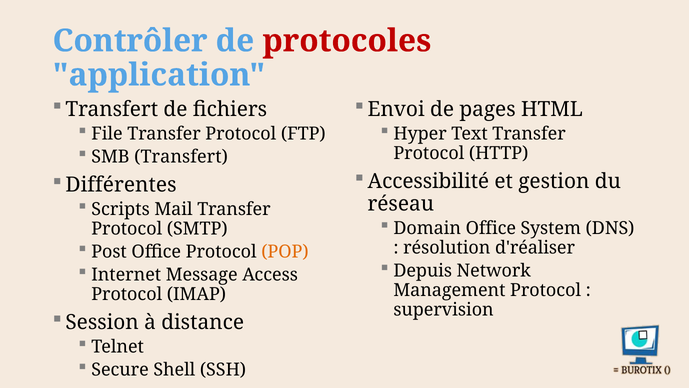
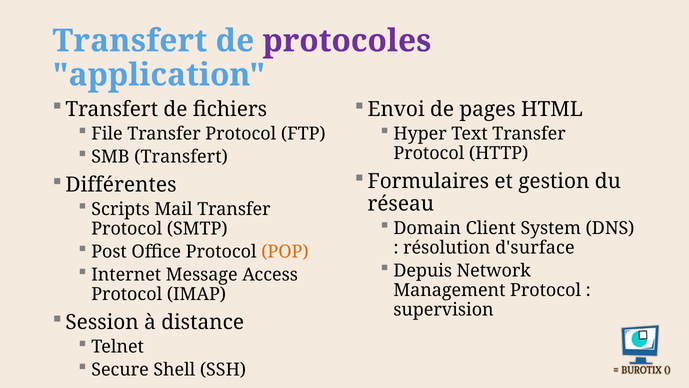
Contrôler at (130, 41): Contrôler -> Transfert
protocoles colour: red -> purple
Accessibilité: Accessibilité -> Formulaires
Domain Office: Office -> Client
d'réaliser: d'réaliser -> d'surface
